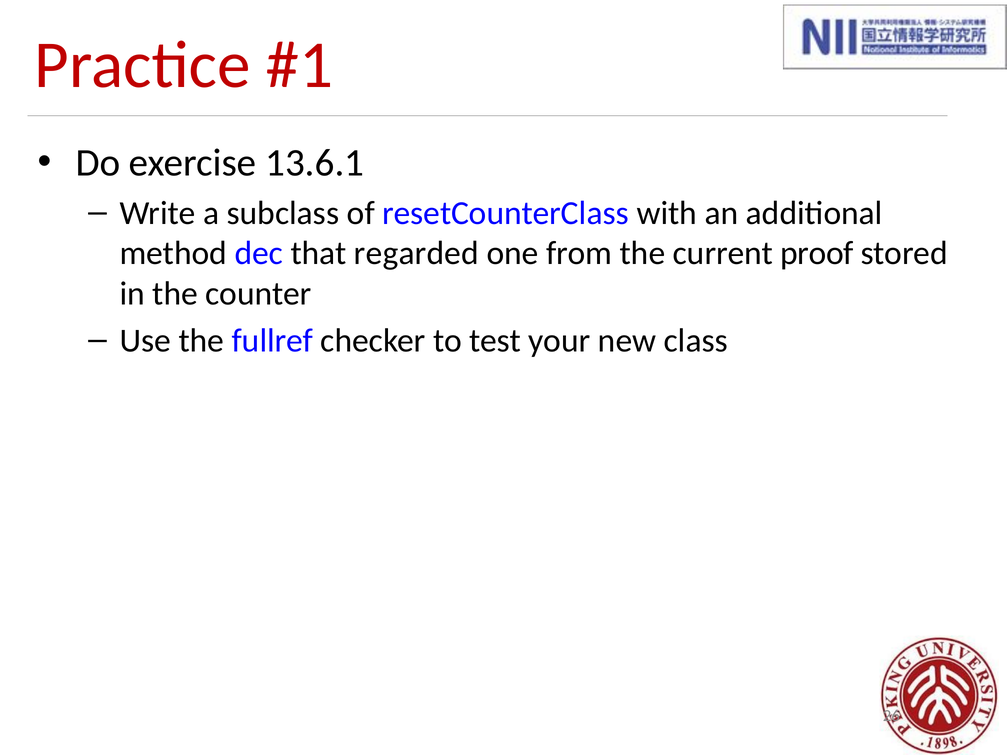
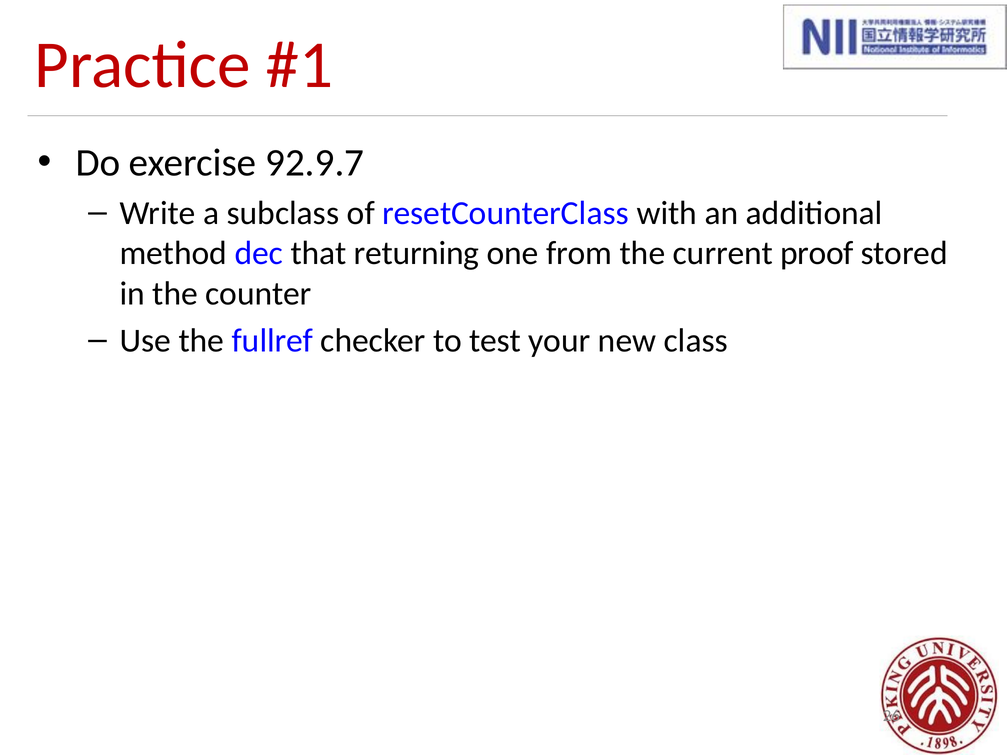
13.6.1: 13.6.1 -> 92.9.7
regarded: regarded -> returning
